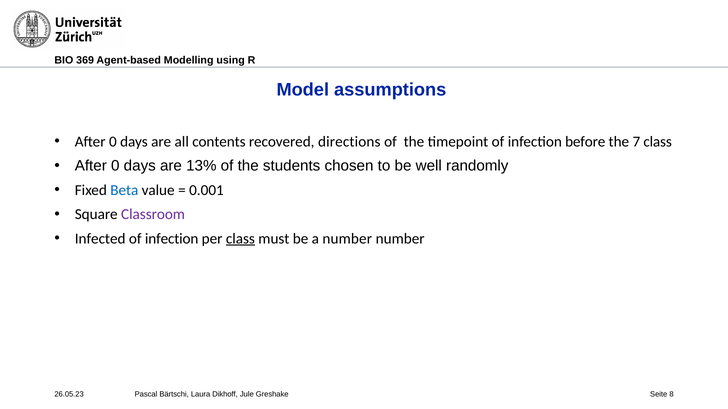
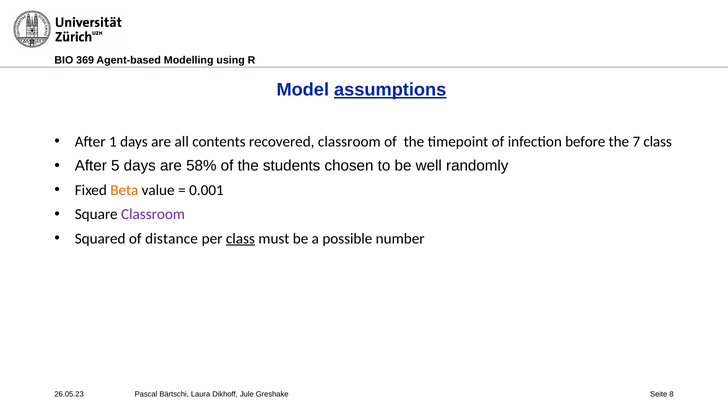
assumptions underline: none -> present
0 at (113, 142): 0 -> 1
recovered directions: directions -> classroom
0 at (115, 166): 0 -> 5
13%: 13% -> 58%
Beta colour: blue -> orange
Infected: Infected -> Squared
infection at (172, 239): infection -> distance
a number: number -> possible
